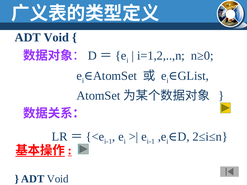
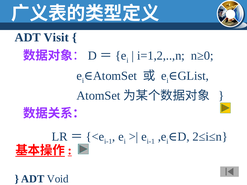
Void at (56, 38): Void -> Visit
